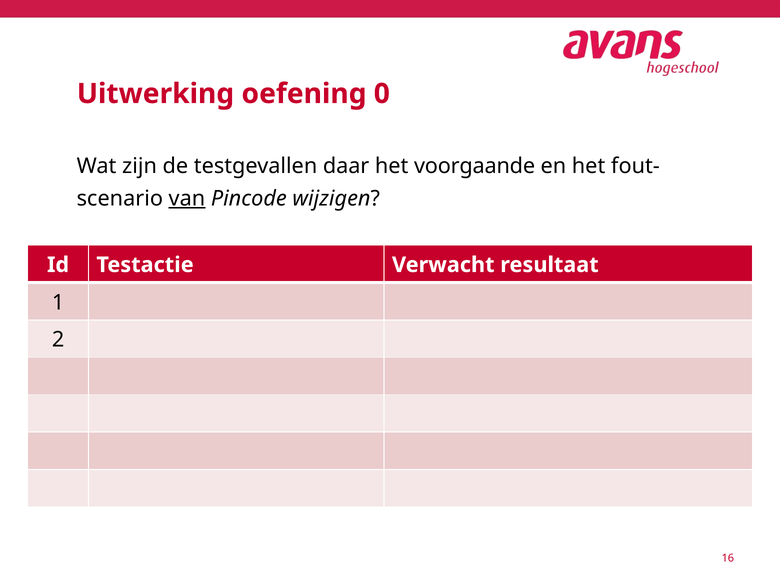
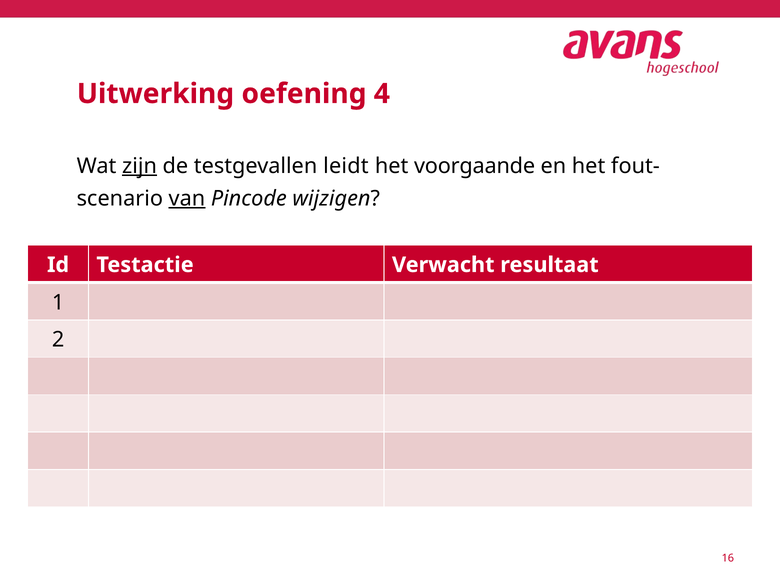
0: 0 -> 4
zijn underline: none -> present
daar: daar -> leidt
